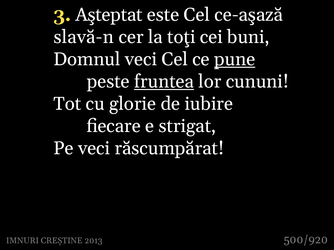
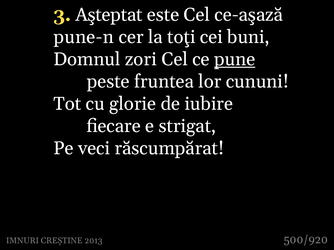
slavă-n: slavă-n -> pune-n
Domnul veci: veci -> zori
fruntea underline: present -> none
